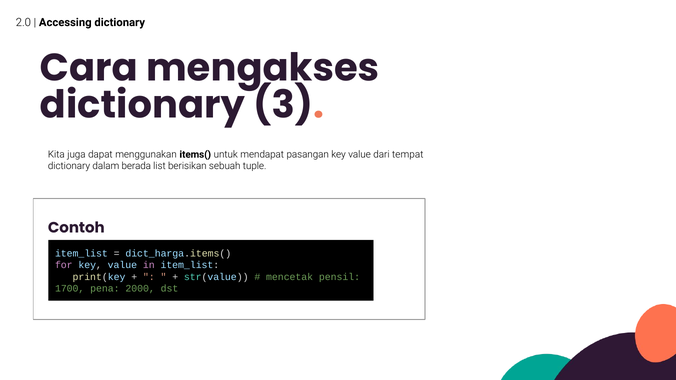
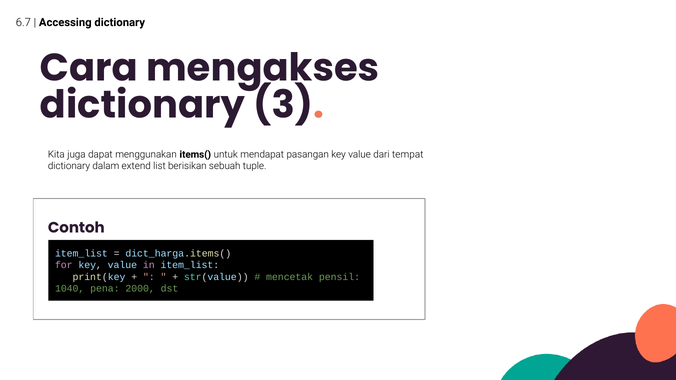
2.0: 2.0 -> 6.7
berada: berada -> extend
1700: 1700 -> 1040
